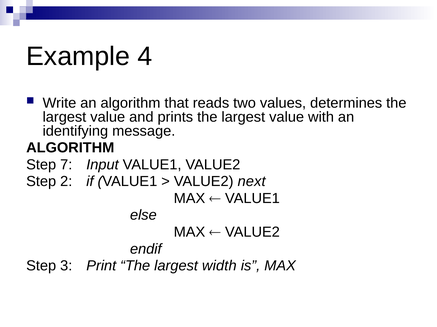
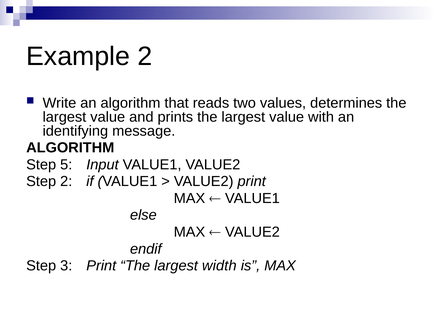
Example 4: 4 -> 2
7: 7 -> 5
VALUE2 next: next -> print
